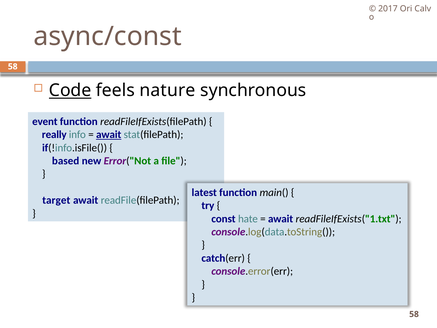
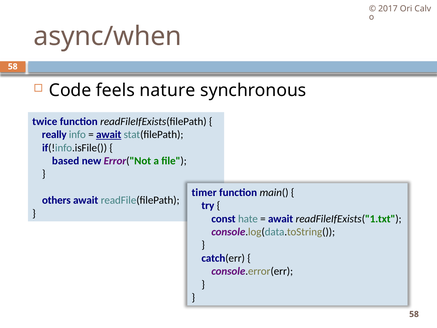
async/const: async/const -> async/when
Code underline: present -> none
event: event -> twice
latest: latest -> timer
target: target -> others
